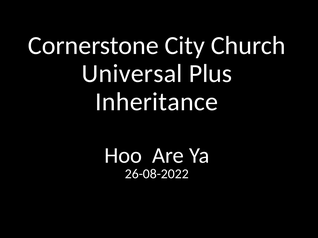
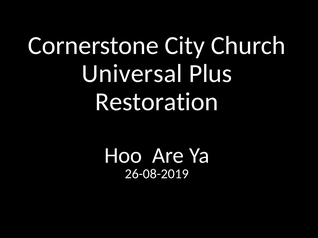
Inheritance: Inheritance -> Restoration
26-08-2022: 26-08-2022 -> 26-08-2019
